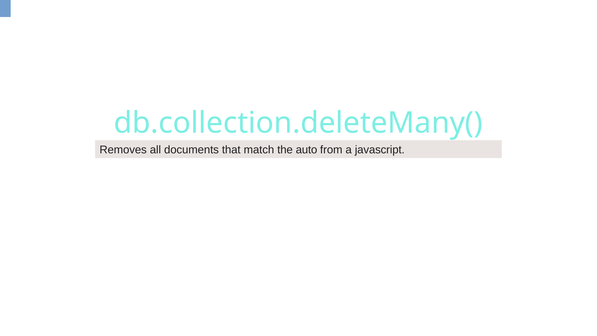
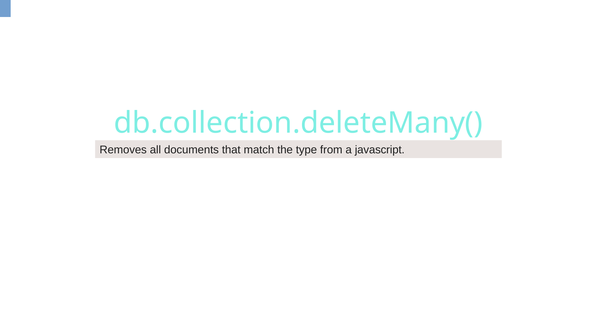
auto: auto -> type
